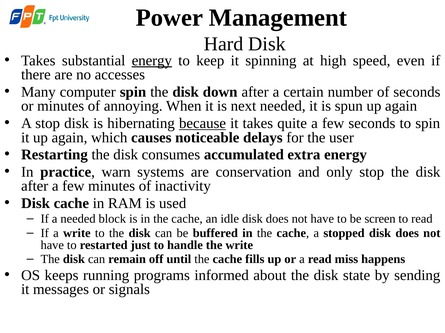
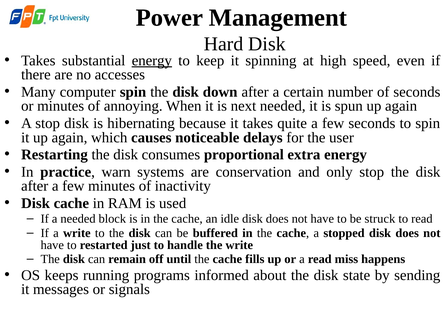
because underline: present -> none
accumulated: accumulated -> proportional
screen: screen -> struck
